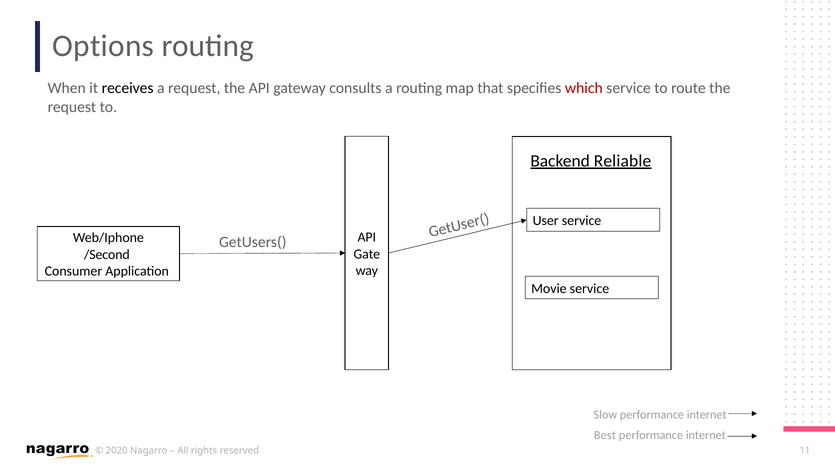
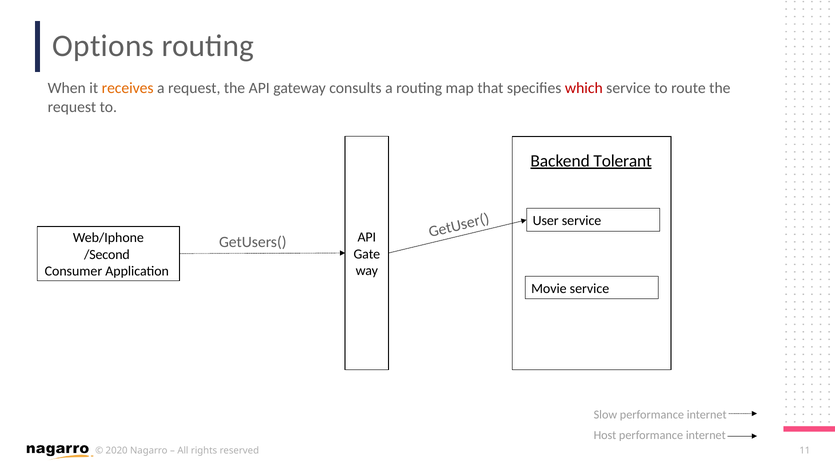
receives colour: black -> orange
Reliable: Reliable -> Tolerant
Best: Best -> Host
